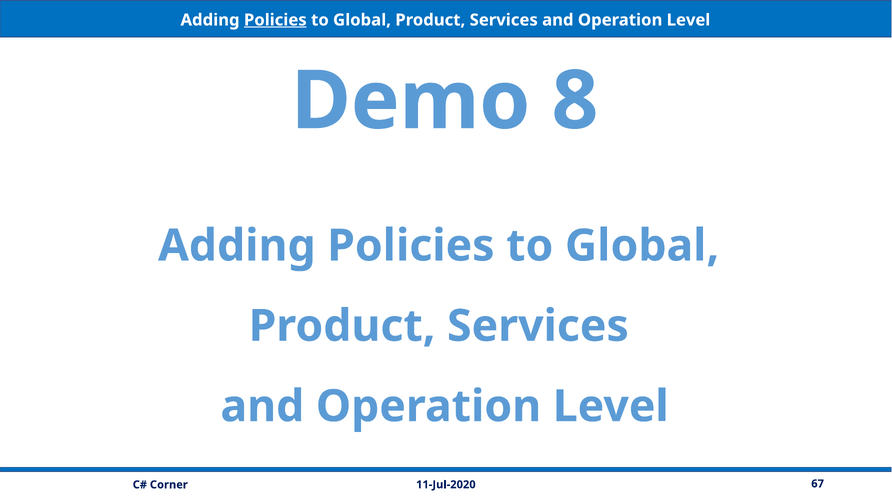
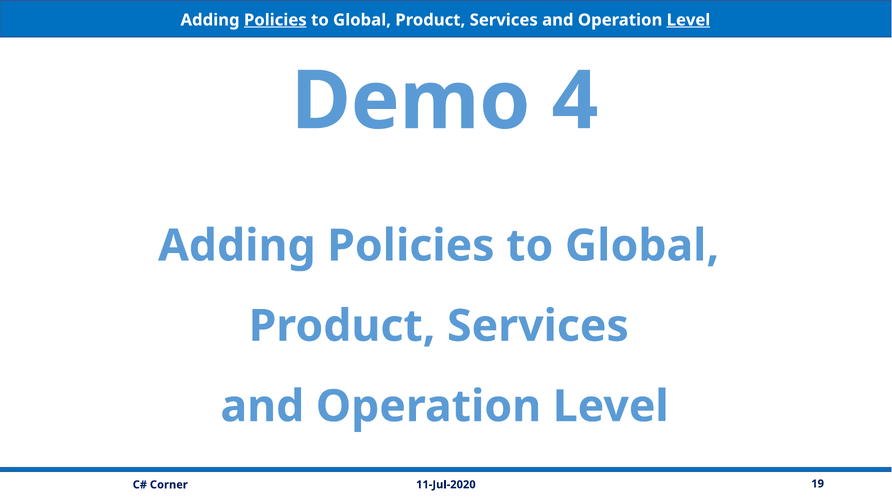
Level at (688, 20) underline: none -> present
8: 8 -> 4
67: 67 -> 19
